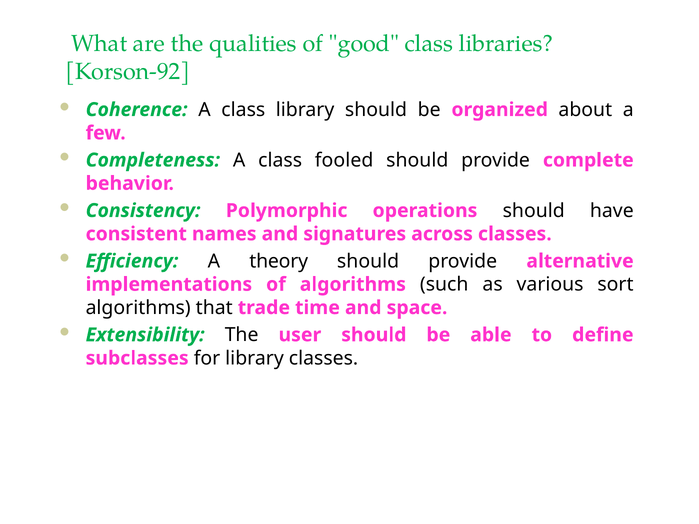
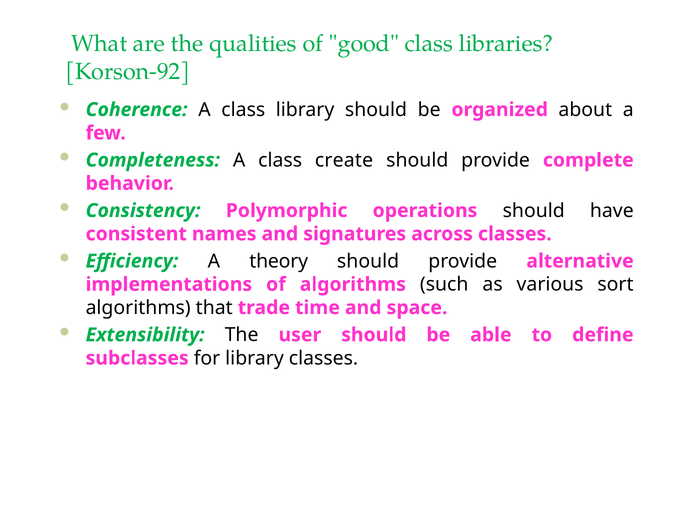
fooled: fooled -> create
